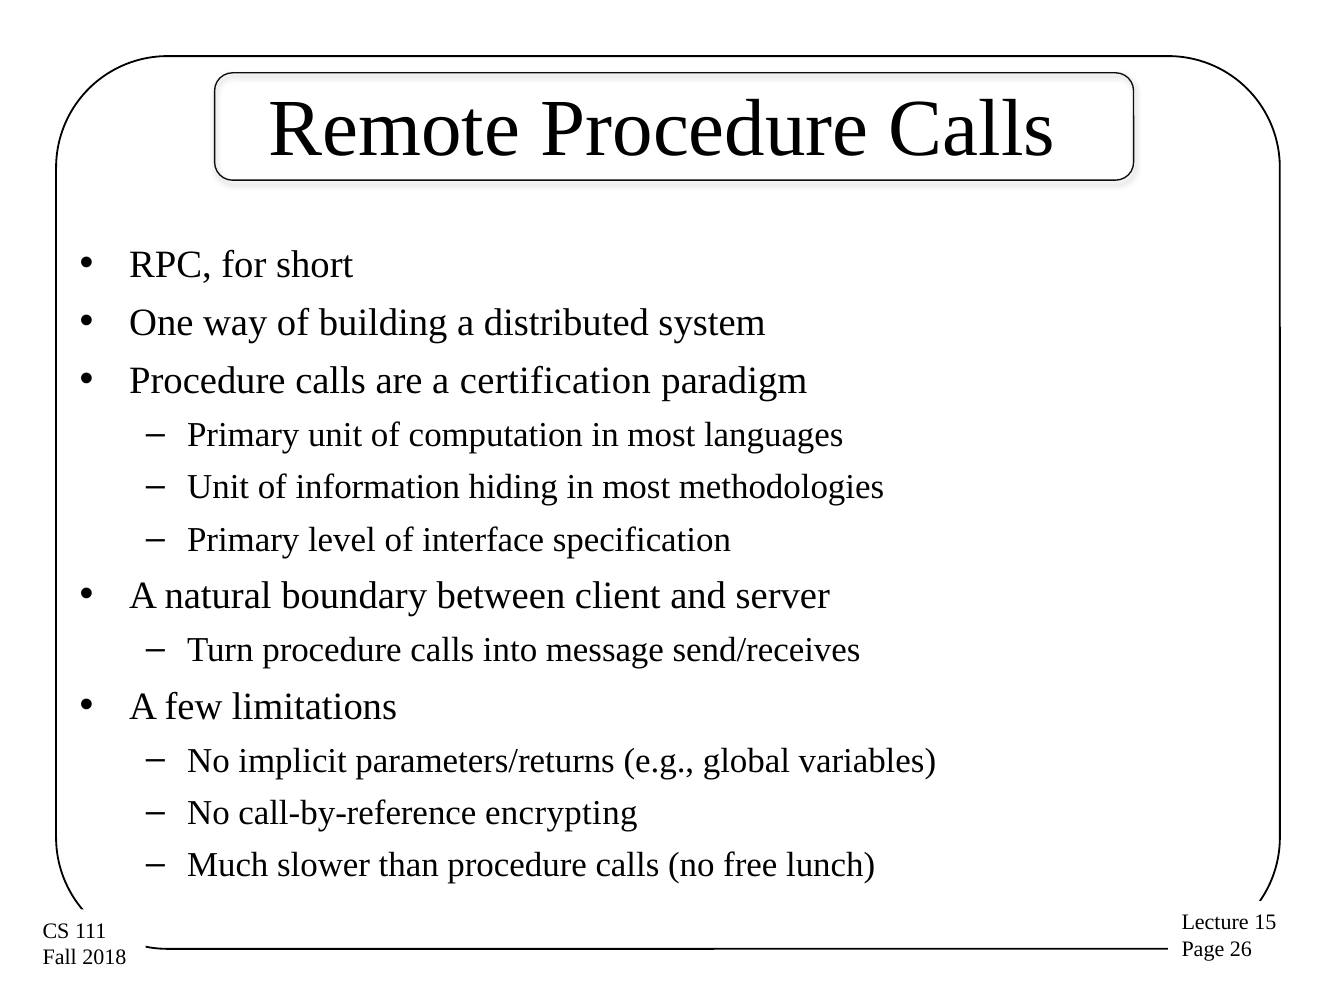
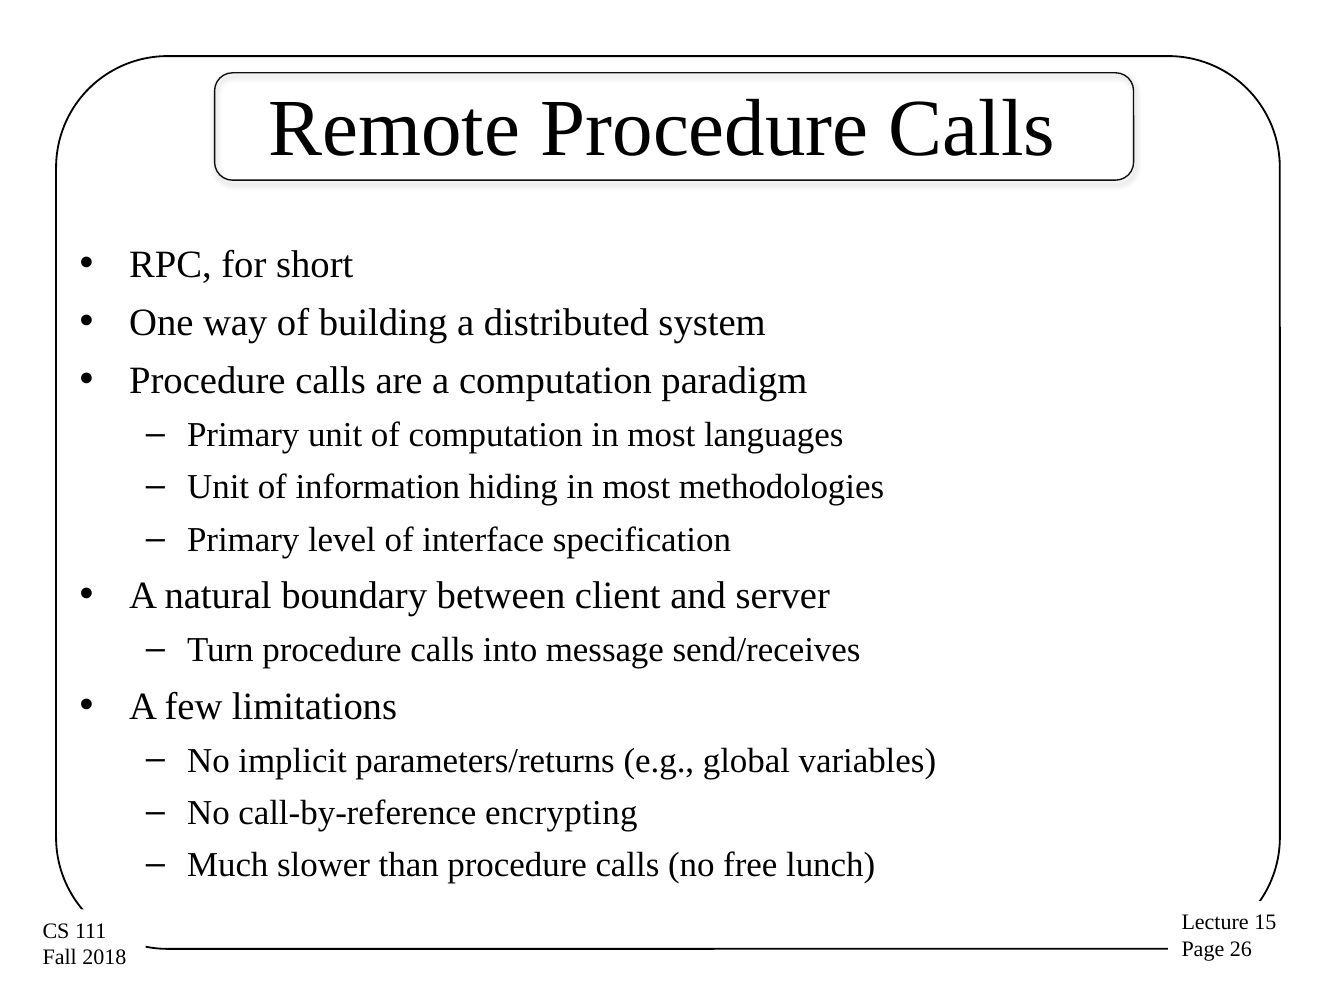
a certification: certification -> computation
